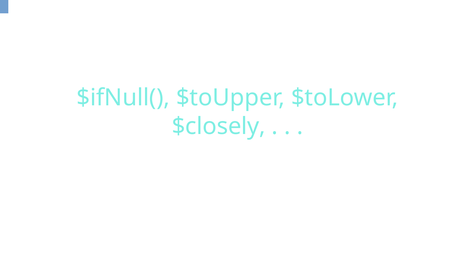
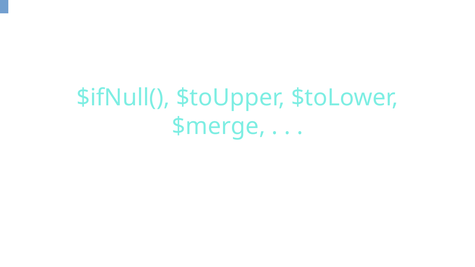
$closely: $closely -> $merge
